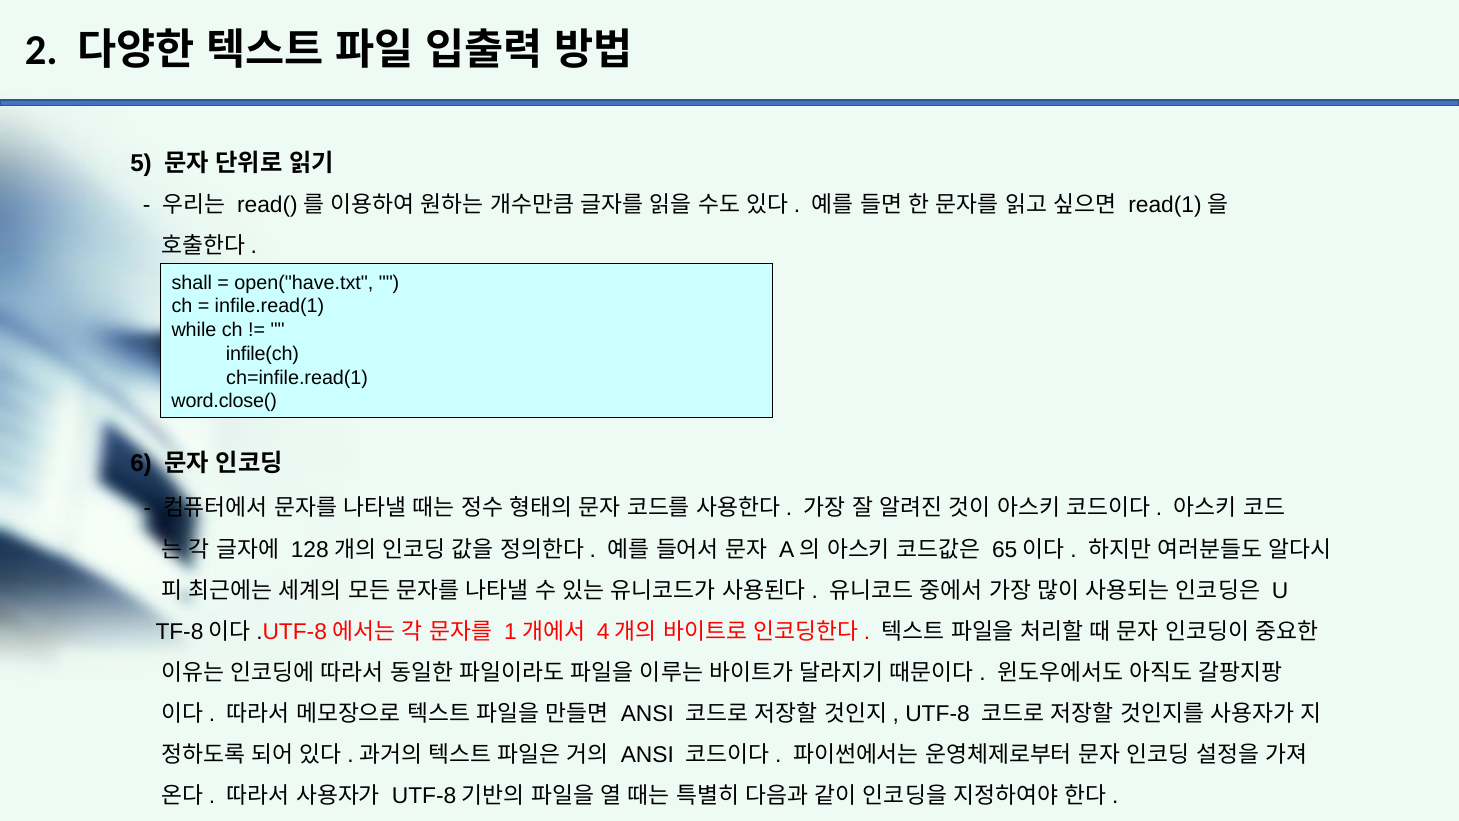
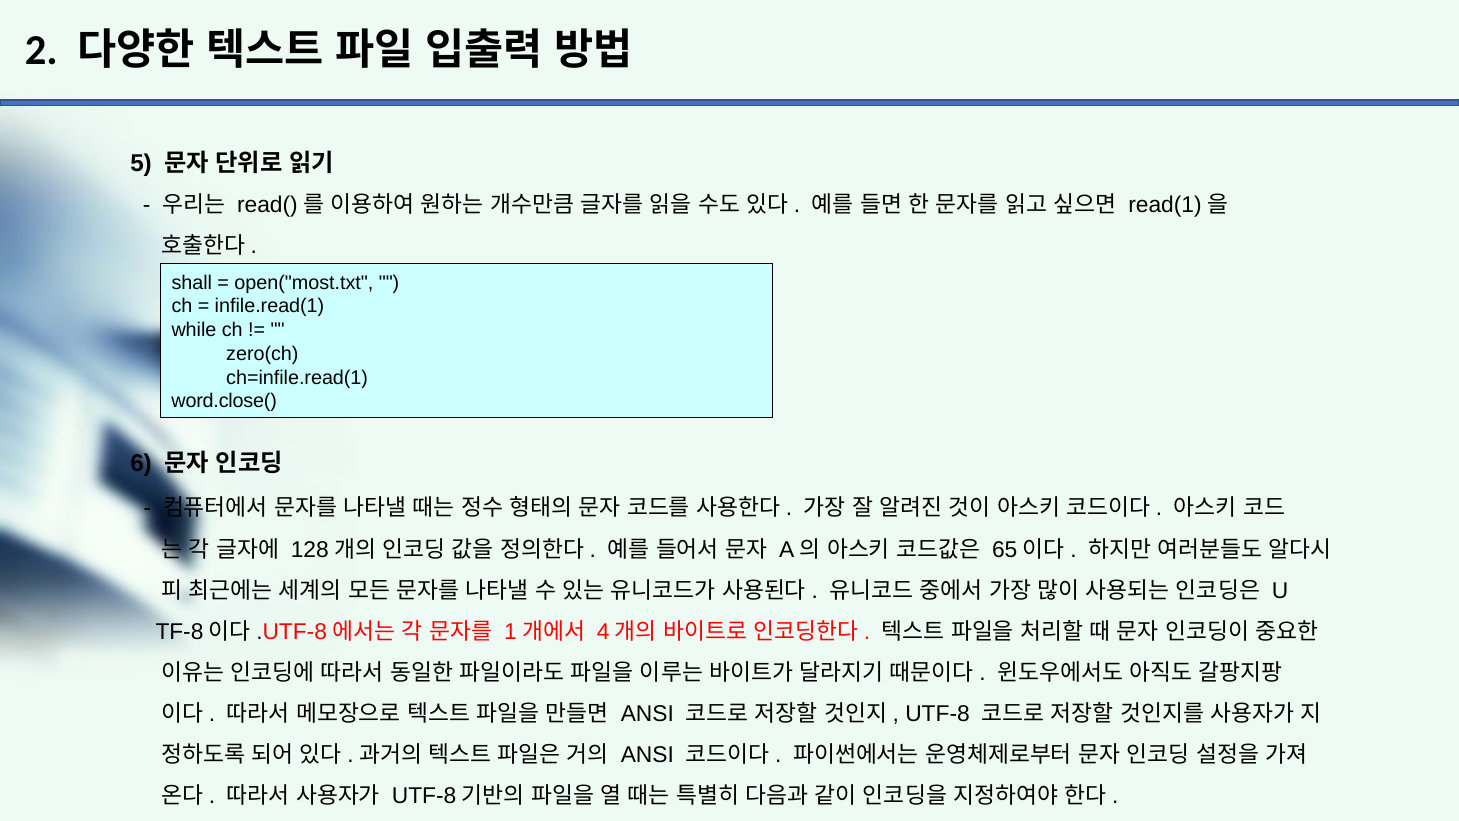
open("have.txt: open("have.txt -> open("most.txt
infile(ch: infile(ch -> zero(ch
